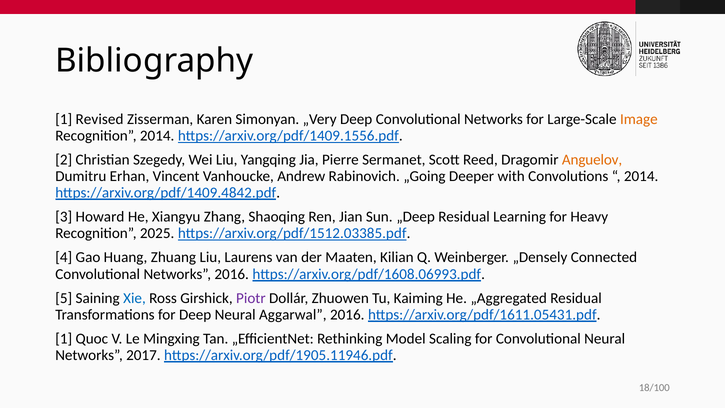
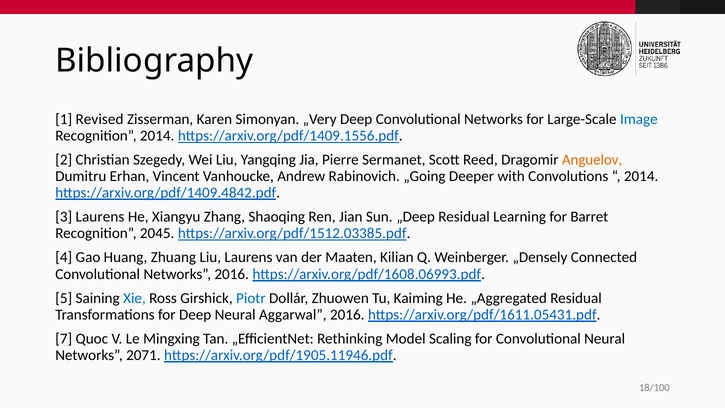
Image colour: orange -> blue
3 Howard: Howard -> Laurens
Heavy: Heavy -> Barret
2025: 2025 -> 2045
Piotr colour: purple -> blue
1 at (64, 338): 1 -> 7
2017: 2017 -> 2071
